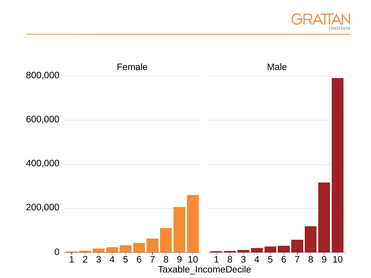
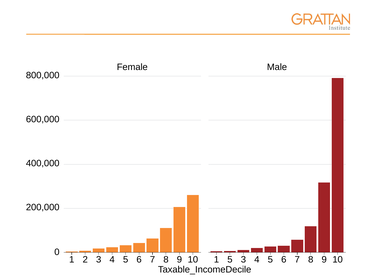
1 8: 8 -> 5
